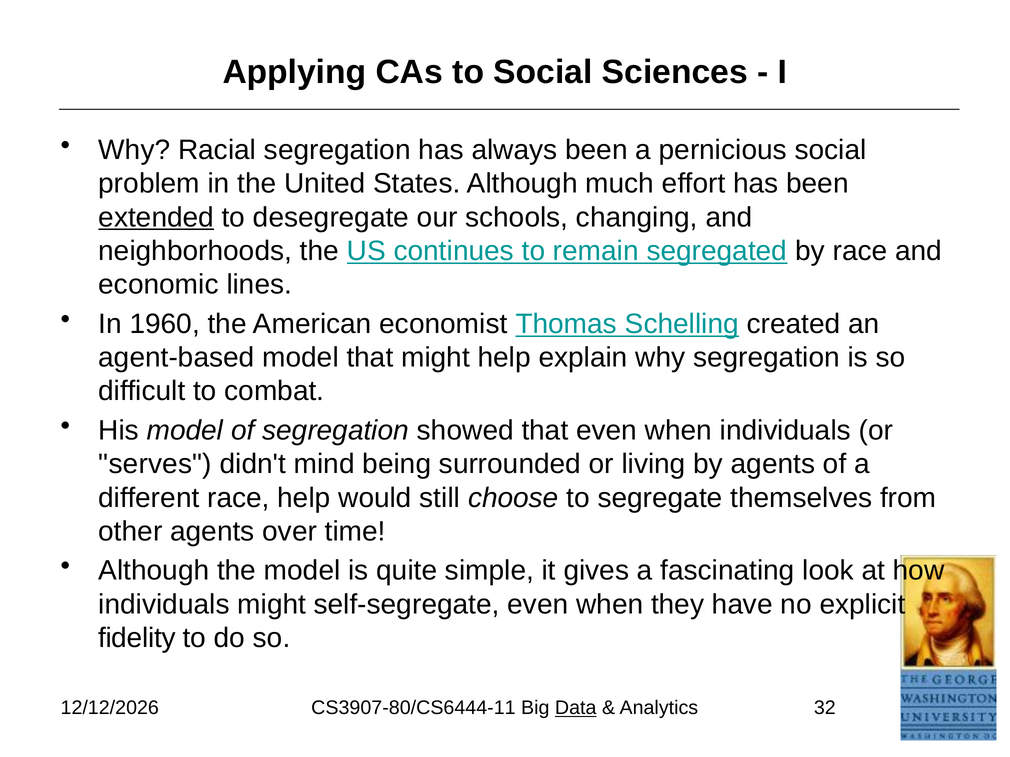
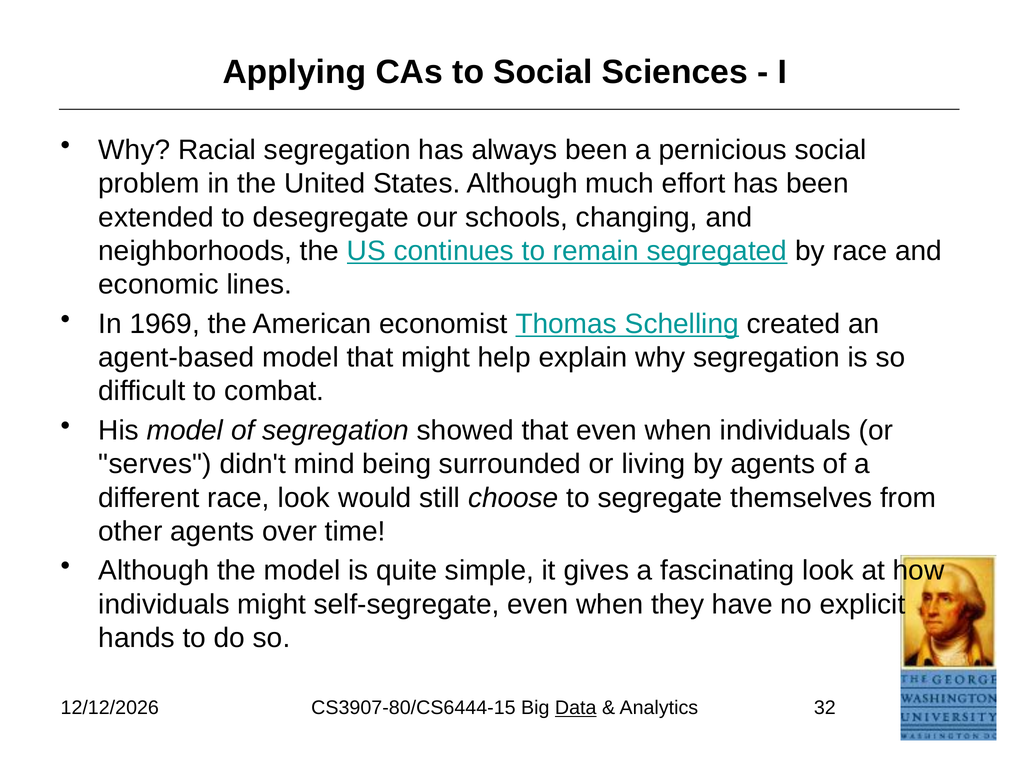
extended underline: present -> none
1960: 1960 -> 1969
race help: help -> look
fidelity: fidelity -> hands
CS3907-80/CS6444-11: CS3907-80/CS6444-11 -> CS3907-80/CS6444-15
